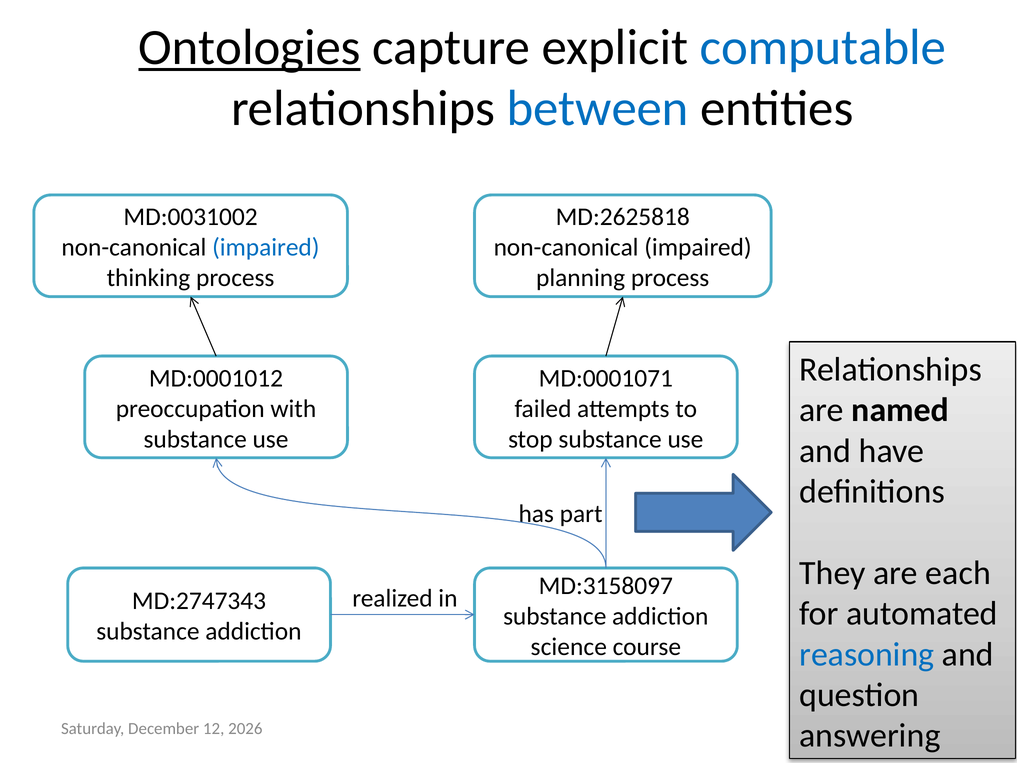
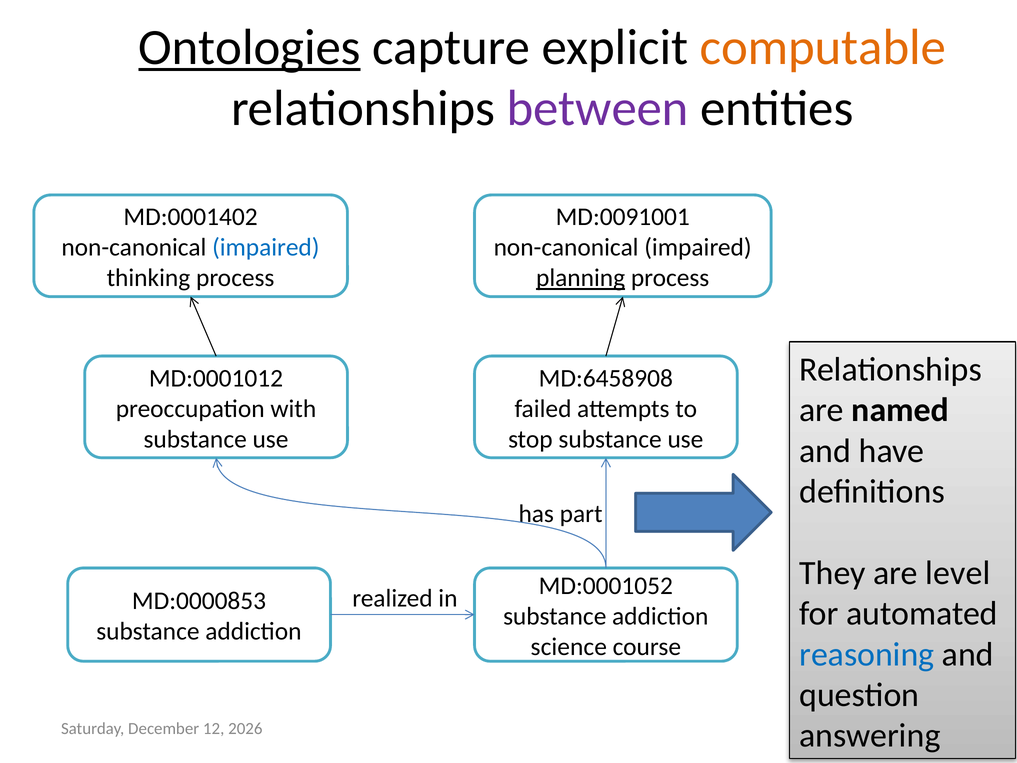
computable colour: blue -> orange
between colour: blue -> purple
MD:0031002: MD:0031002 -> MD:0001402
MD:2625818: MD:2625818 -> MD:0091001
planning underline: none -> present
MD:0001071: MD:0001071 -> MD:6458908
each: each -> level
MD:3158097: MD:3158097 -> MD:0001052
MD:2747343: MD:2747343 -> MD:0000853
